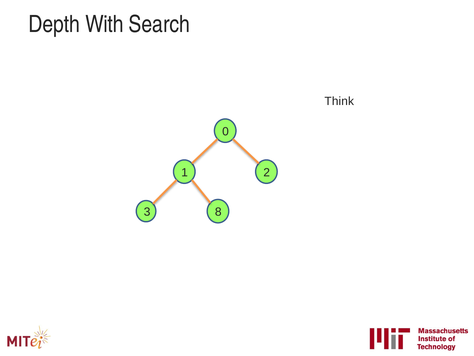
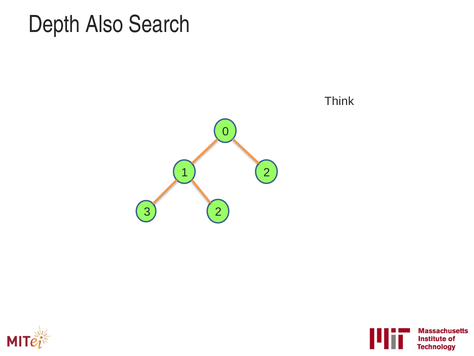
With: With -> Also
3 8: 8 -> 2
